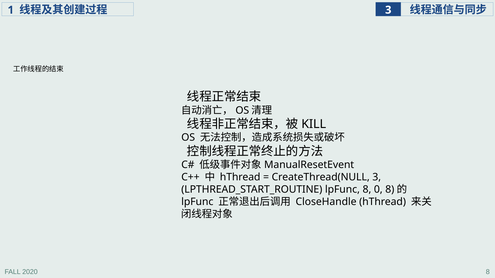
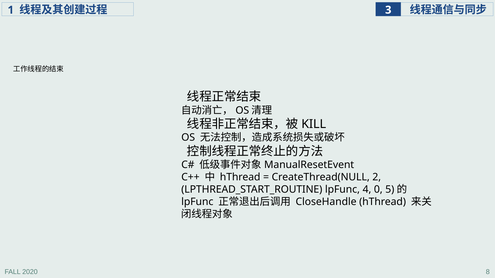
CreateThread(NULL 3: 3 -> 2
lpFunc 8: 8 -> 4
0 8: 8 -> 5
